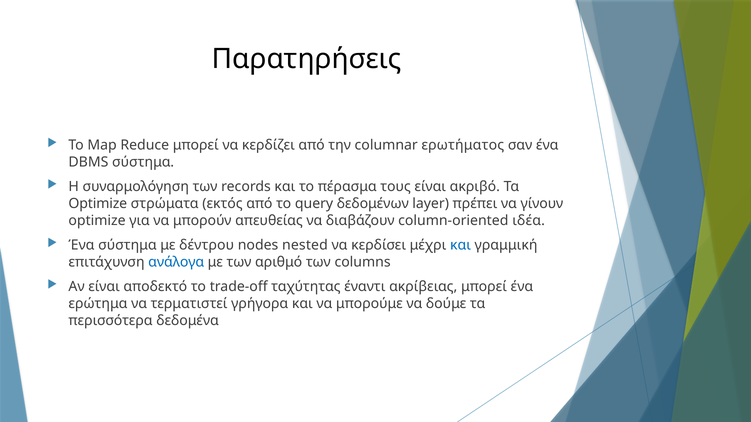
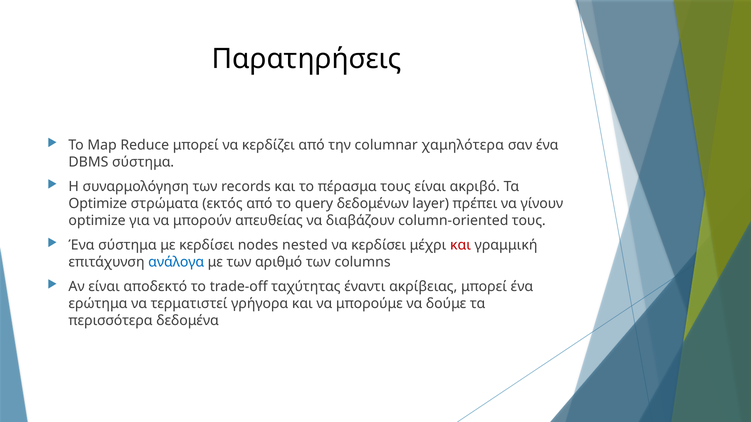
ερωτήματος: ερωτήματος -> χαμηλότερα
column-oriented ιδέα: ιδέα -> τους
με δέντρου: δέντρου -> κερδίσει
και at (460, 245) colour: blue -> red
